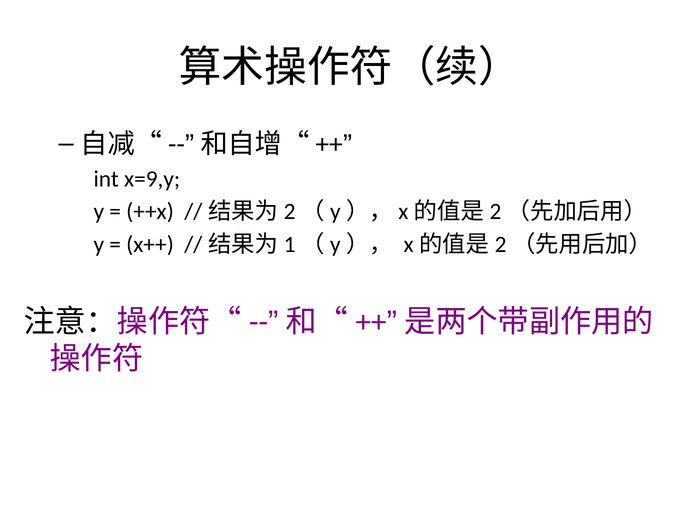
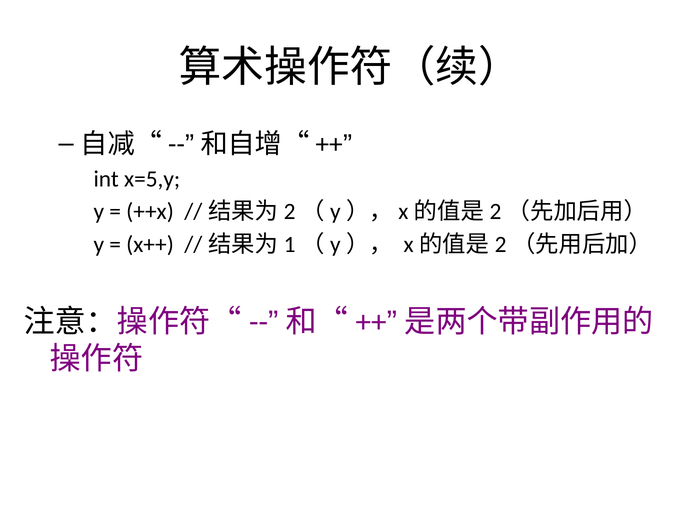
x=9,y: x=9,y -> x=5,y
